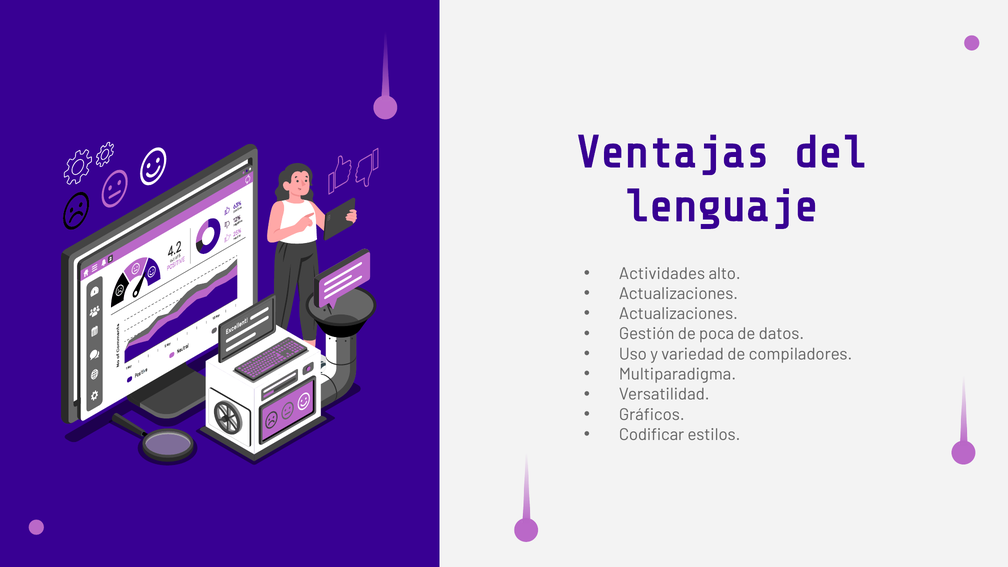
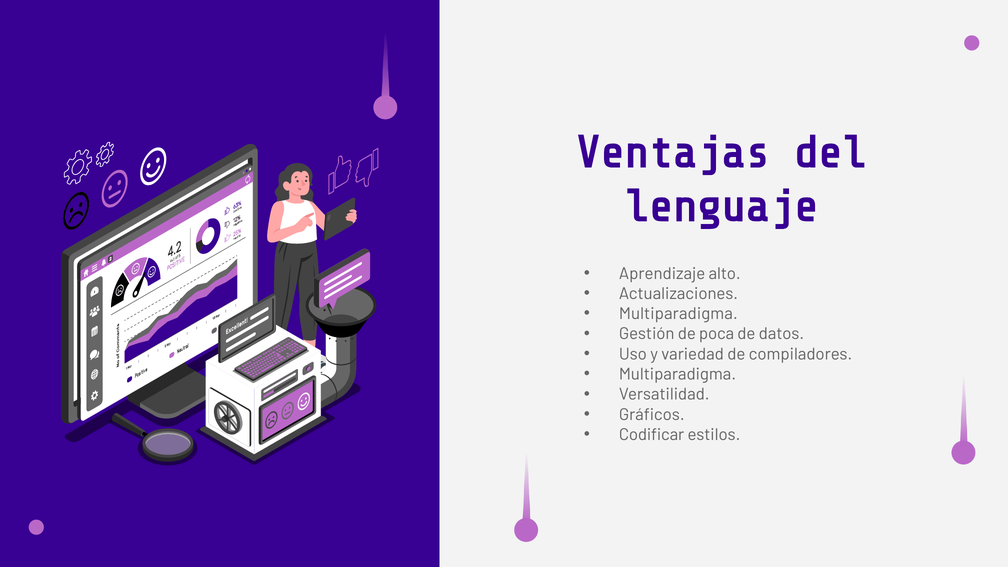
Actividades: Actividades -> Aprendizaje
Actualizaciones at (678, 314): Actualizaciones -> Multiparadigma
